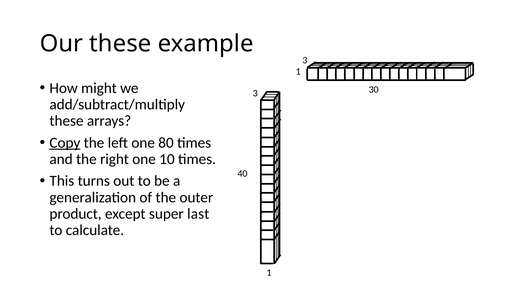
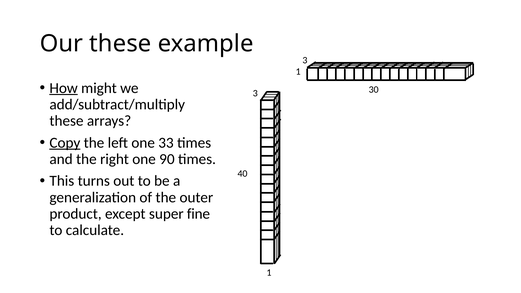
How underline: none -> present
80: 80 -> 33
10: 10 -> 90
last: last -> fine
